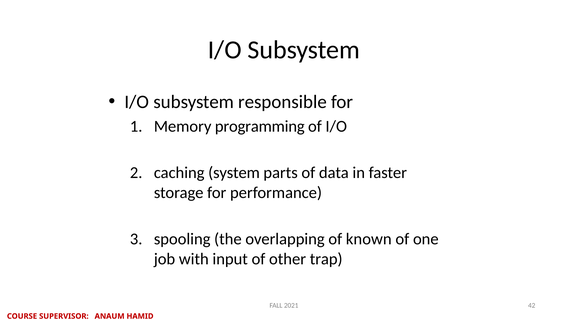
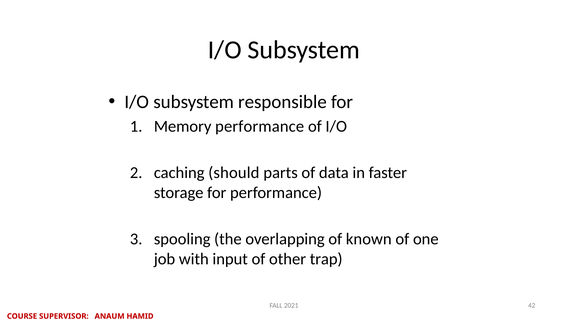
Memory programming: programming -> performance
system: system -> should
